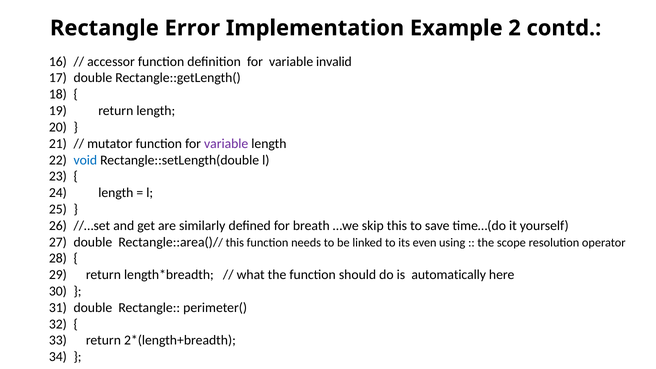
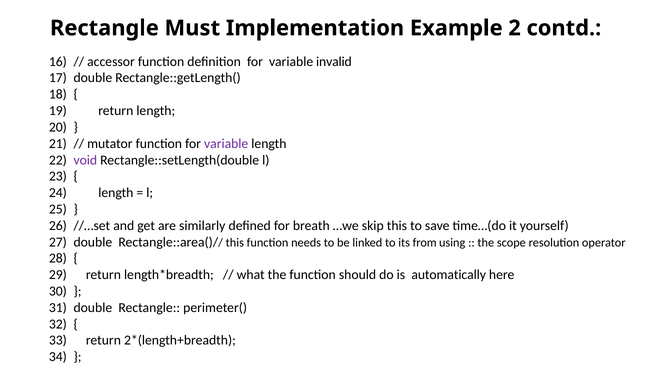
Error: Error -> Must
void colour: blue -> purple
even: even -> from
